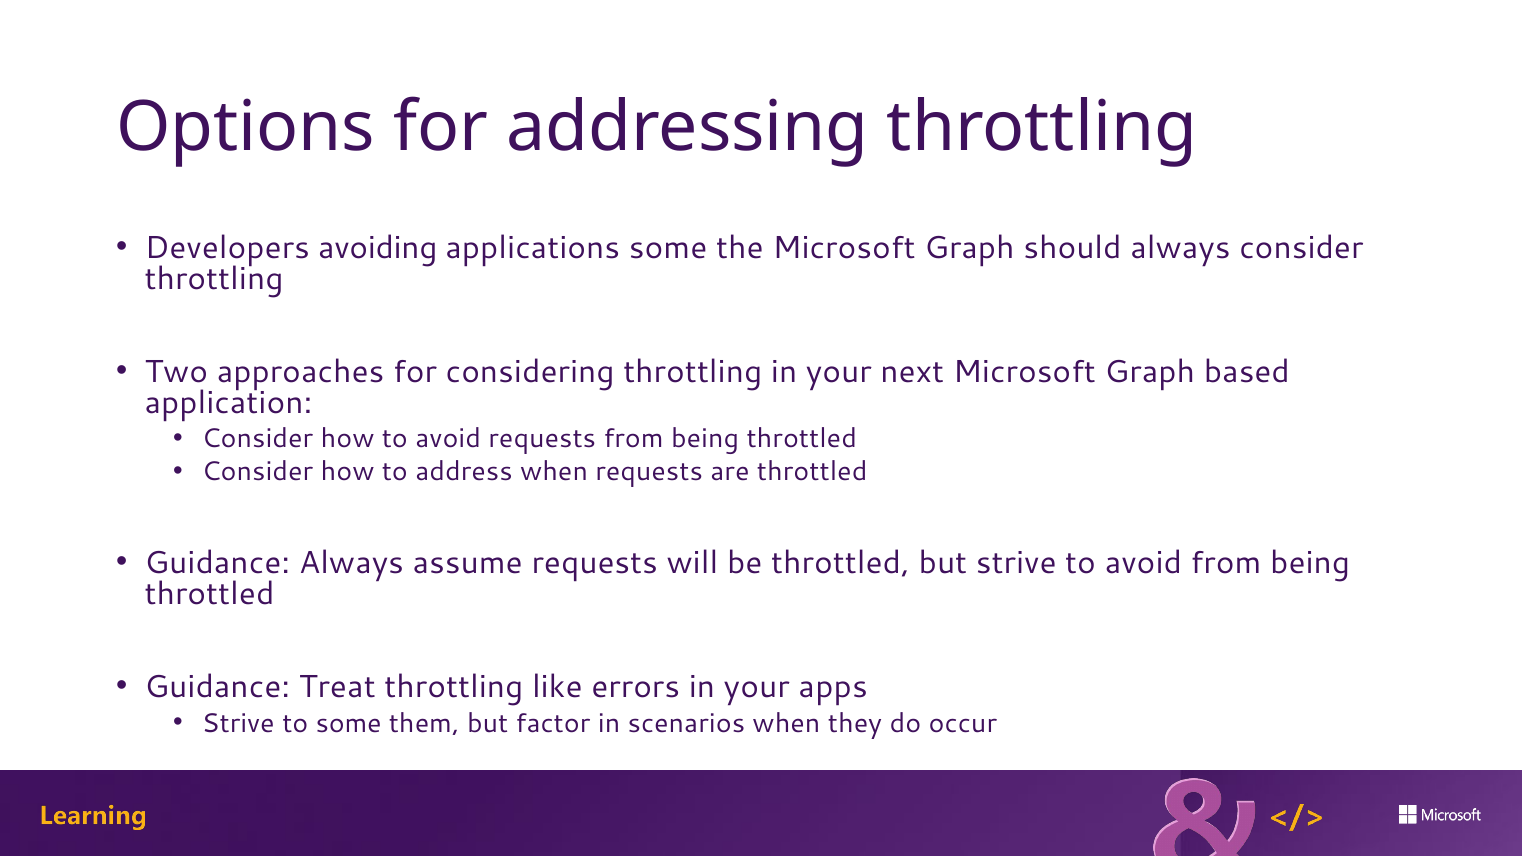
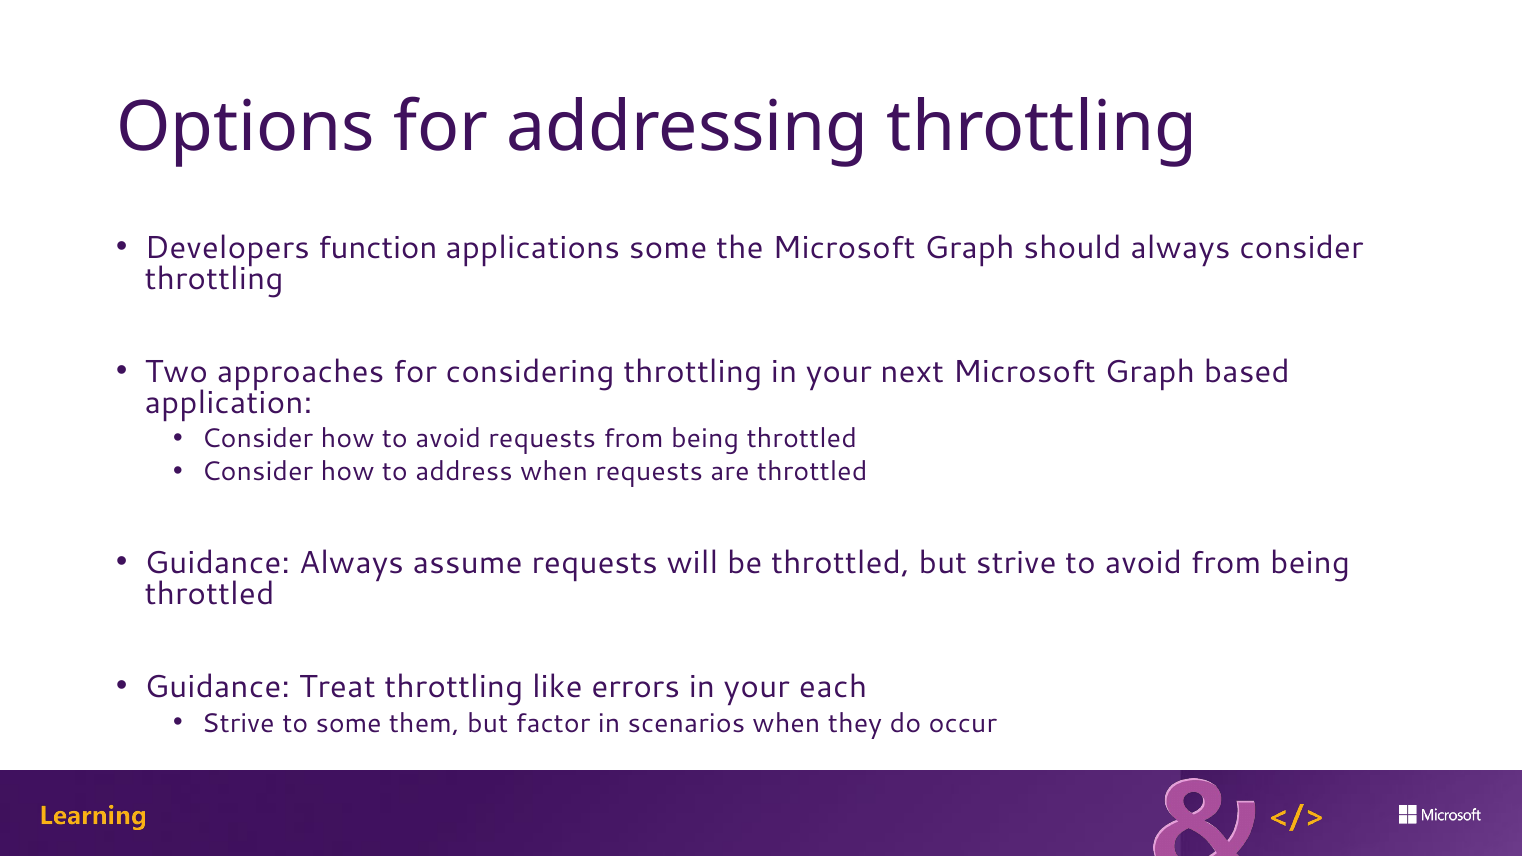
avoiding: avoiding -> function
apps: apps -> each
